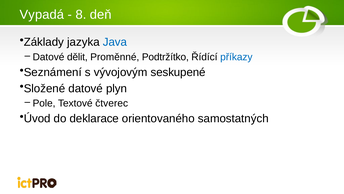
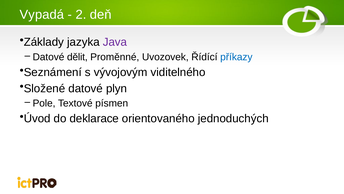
8: 8 -> 2
Java colour: blue -> purple
Podtržítko: Podtržítko -> Uvozovek
seskupené: seskupené -> viditelného
čtverec: čtverec -> písmen
samostatných: samostatných -> jednoduchých
